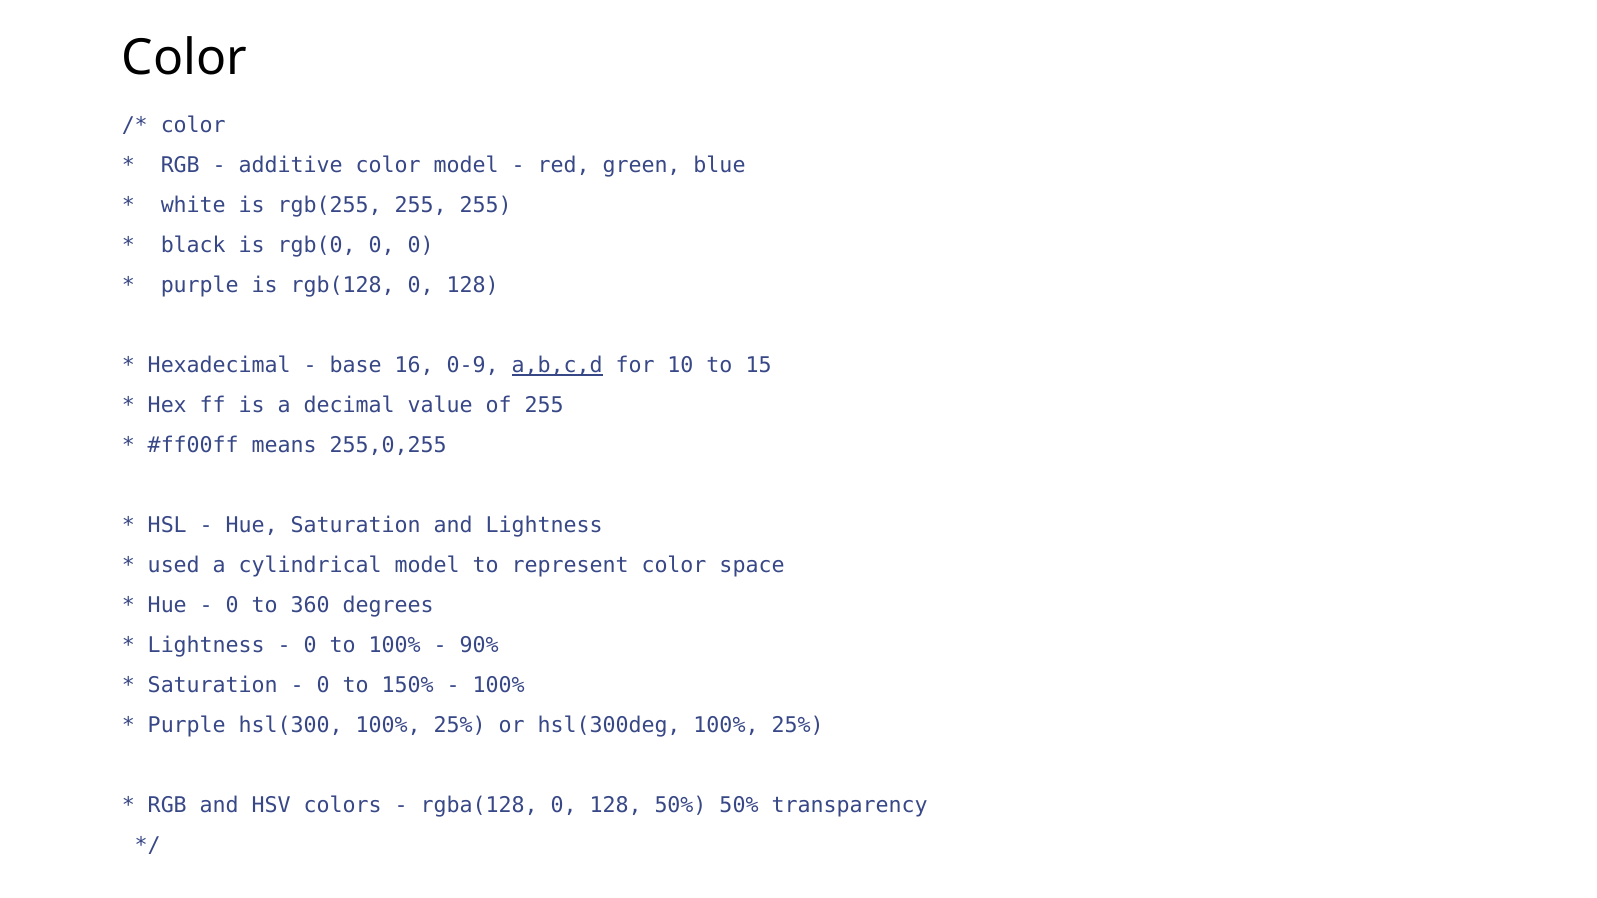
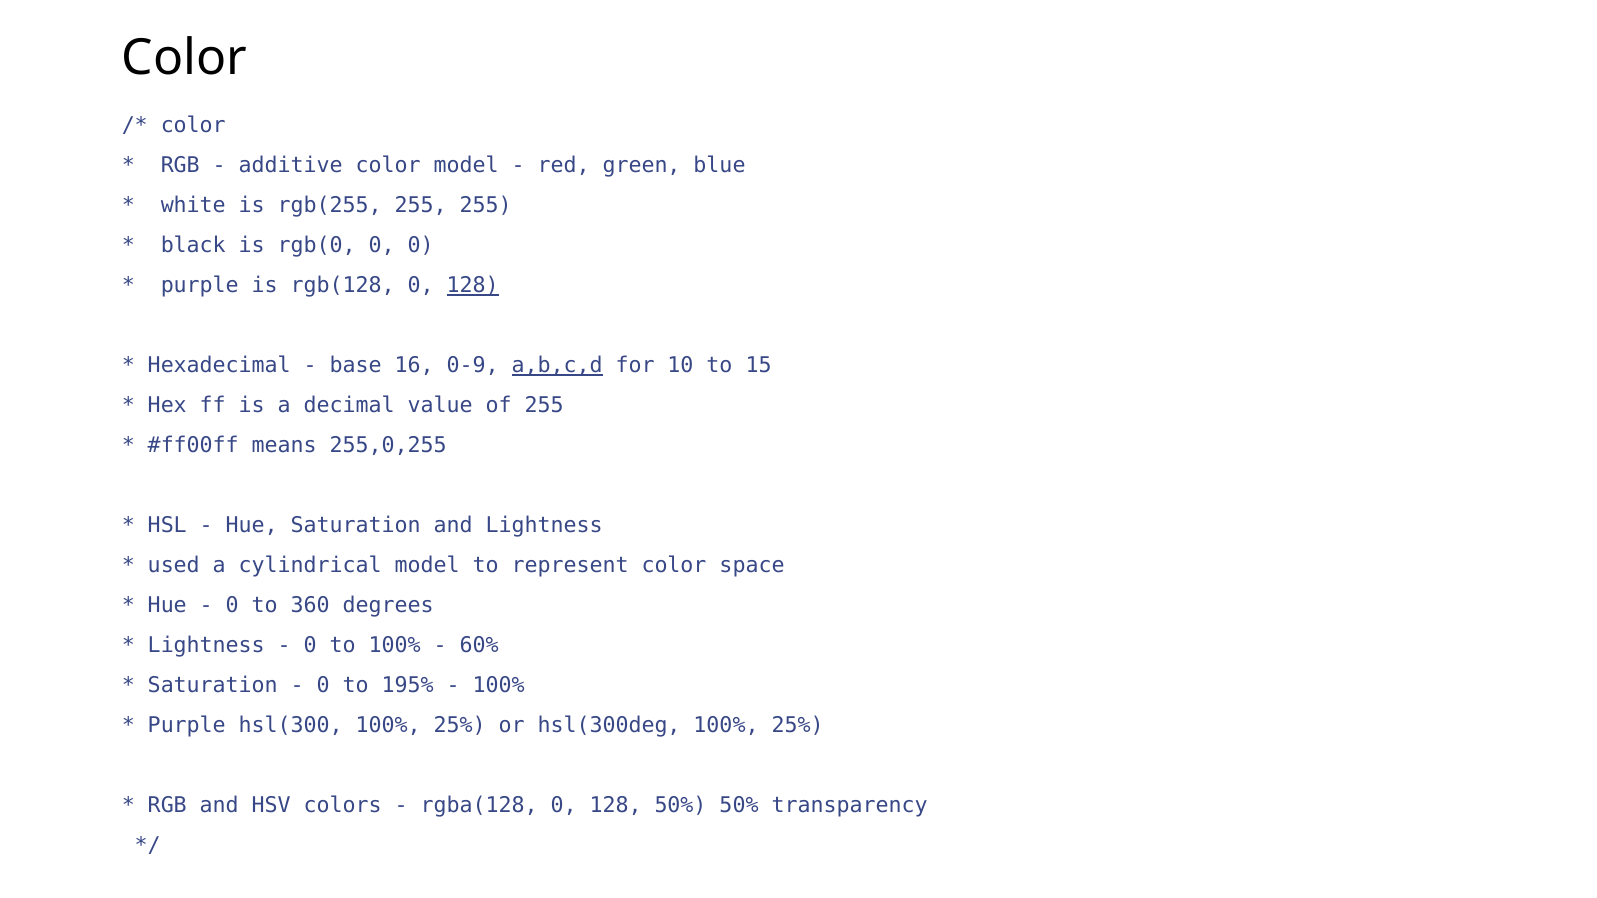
128 at (473, 286) underline: none -> present
90%: 90% -> 60%
150%: 150% -> 195%
